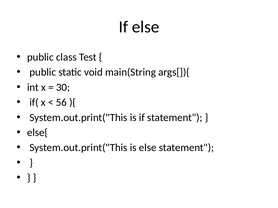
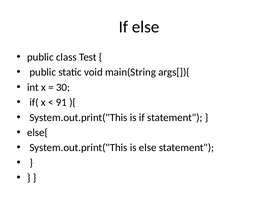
56: 56 -> 91
